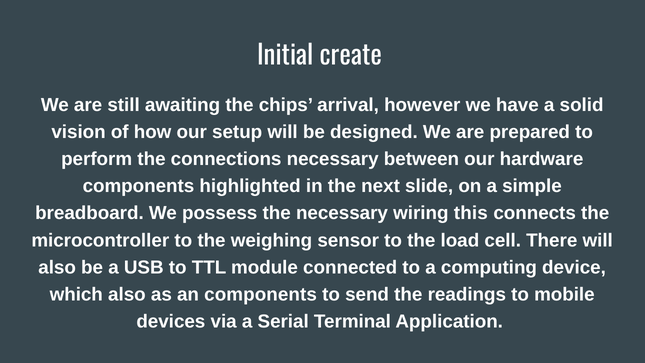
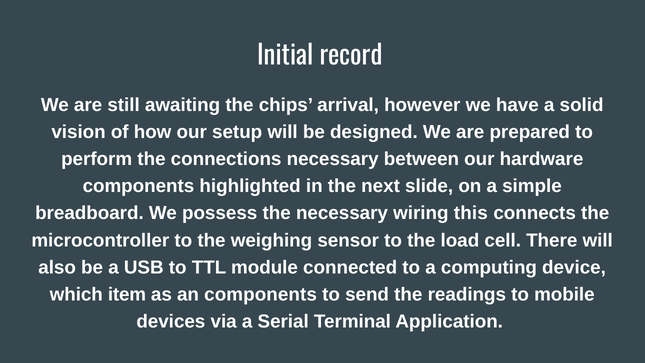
create: create -> record
which also: also -> item
